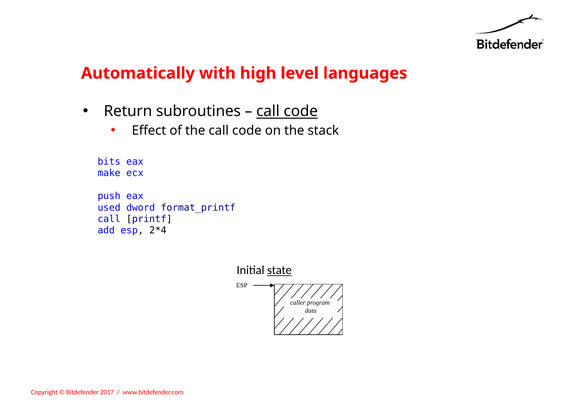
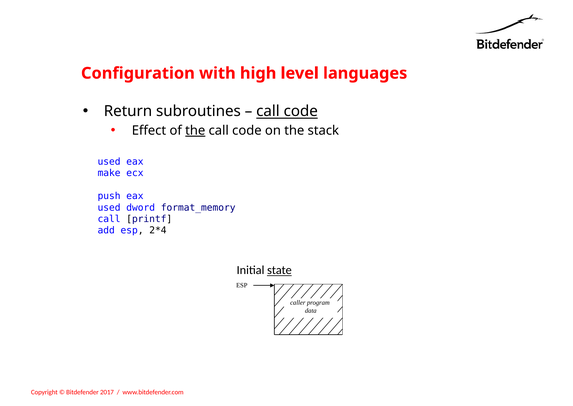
Automatically: Automatically -> Configuration
the at (195, 130) underline: none -> present
bits at (109, 161): bits -> used
format_printf: format_printf -> format_memory
